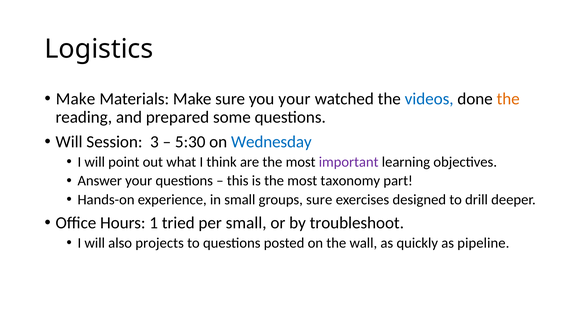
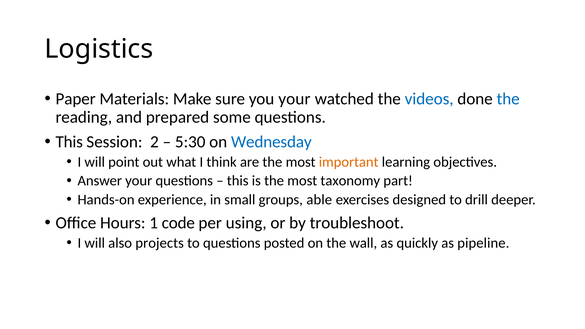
Make at (76, 99): Make -> Paper
the at (508, 99) colour: orange -> blue
Will at (69, 142): Will -> This
3: 3 -> 2
important colour: purple -> orange
groups sure: sure -> able
tried: tried -> code
per small: small -> using
